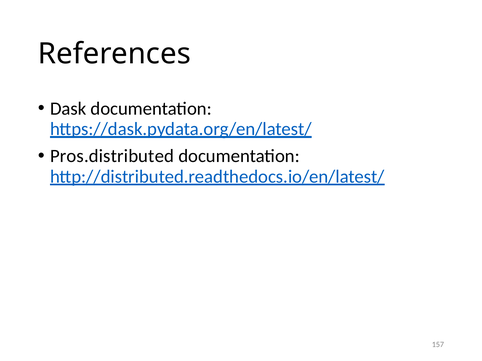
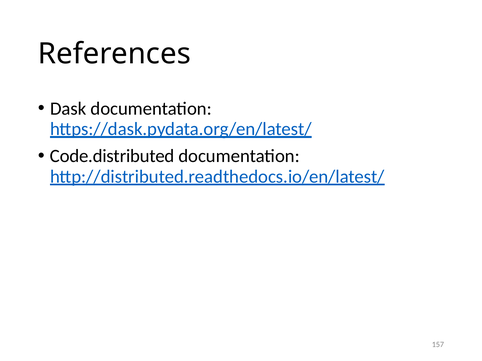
Pros.distributed: Pros.distributed -> Code.distributed
